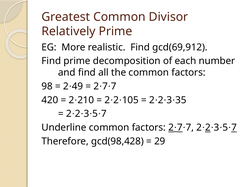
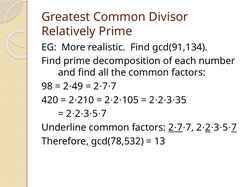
gcd(69,912: gcd(69,912 -> gcd(91,134
gcd(98,428: gcd(98,428 -> gcd(78,532
29: 29 -> 13
